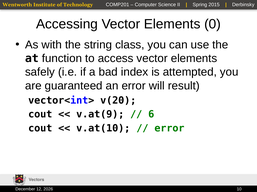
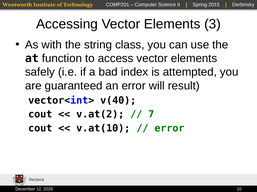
0: 0 -> 3
v(20: v(20 -> v(40
v.at(9: v.at(9 -> v.at(2
6: 6 -> 7
